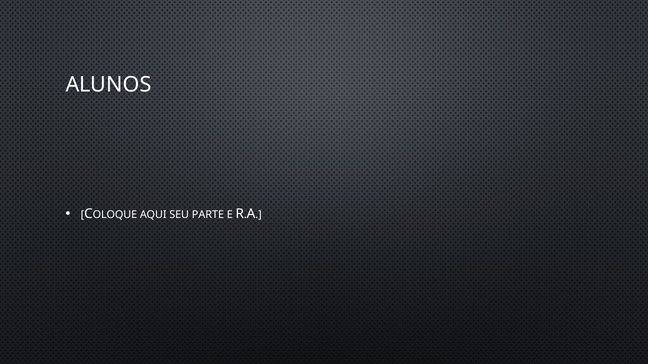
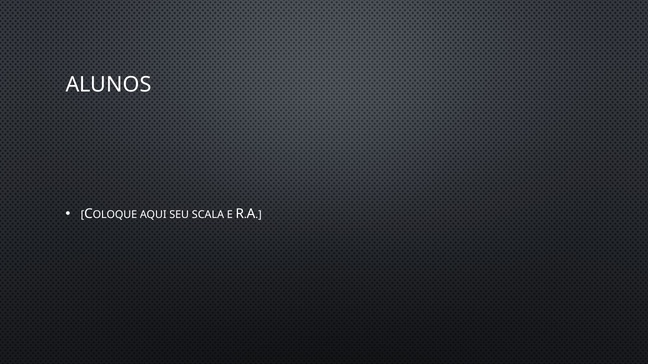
PARTE: PARTE -> SCALA
